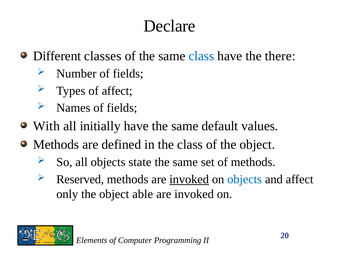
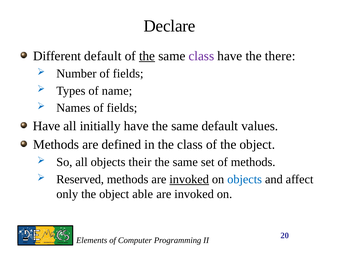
Different classes: classes -> default
the at (147, 56) underline: none -> present
class at (201, 56) colour: blue -> purple
of affect: affect -> name
With at (47, 126): With -> Have
state: state -> their
